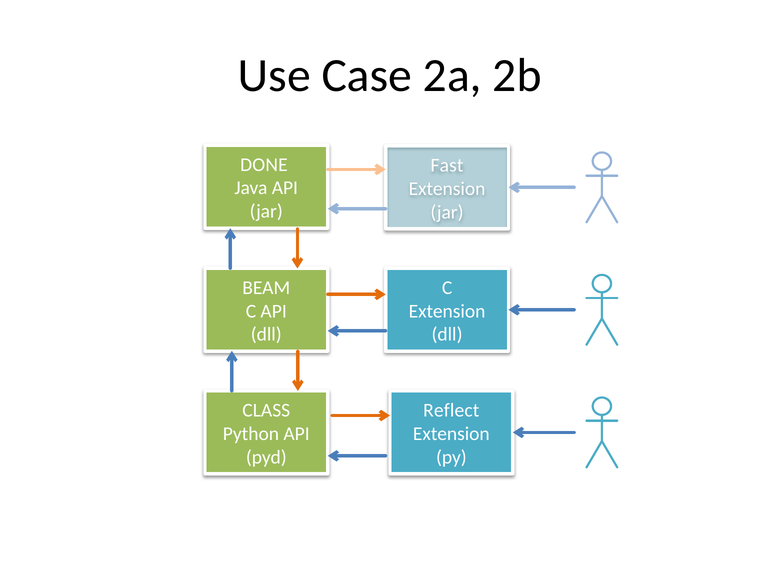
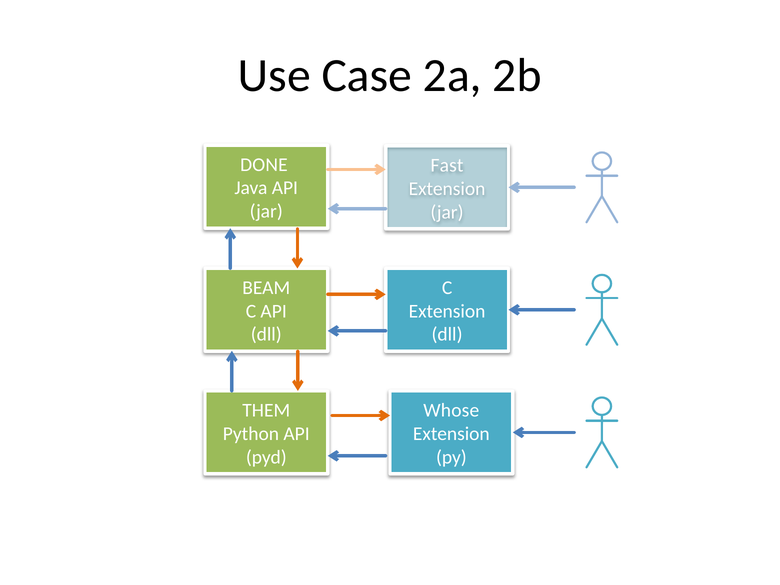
CLASS: CLASS -> THEM
Reflect: Reflect -> Whose
